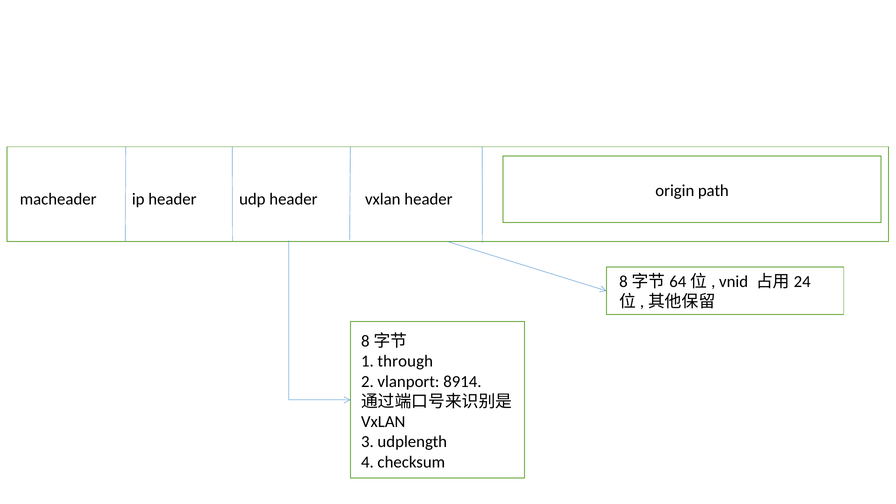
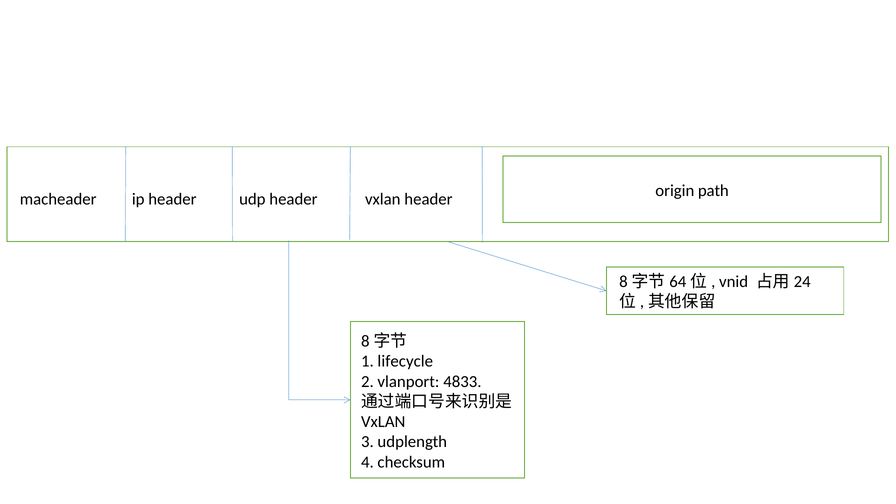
through: through -> lifecycle
8914: 8914 -> 4833
